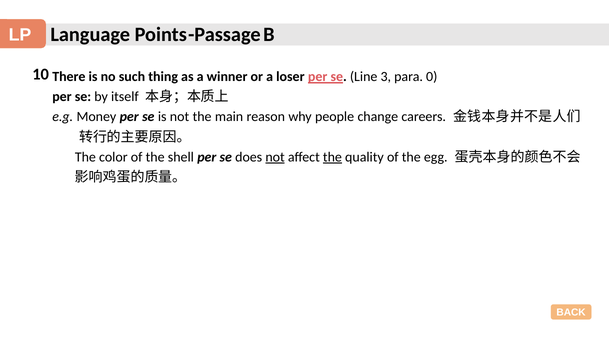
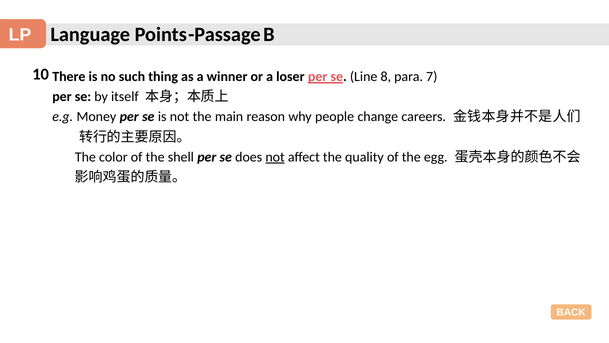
3: 3 -> 8
0: 0 -> 7
the at (332, 157) underline: present -> none
